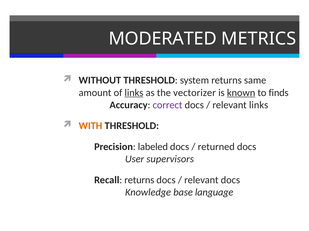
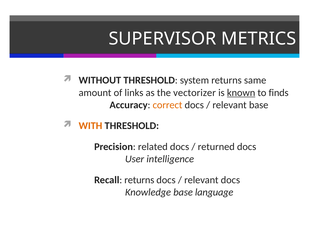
MODERATED: MODERATED -> SUPERVISOR
links at (134, 93) underline: present -> none
correct colour: purple -> orange
relevant links: links -> base
labeled: labeled -> related
supervisors: supervisors -> intelligence
